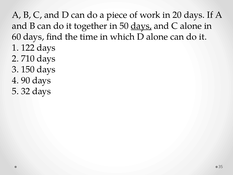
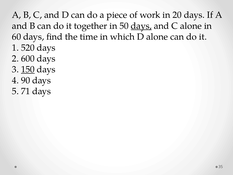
122: 122 -> 520
710: 710 -> 600
150 underline: none -> present
32: 32 -> 71
